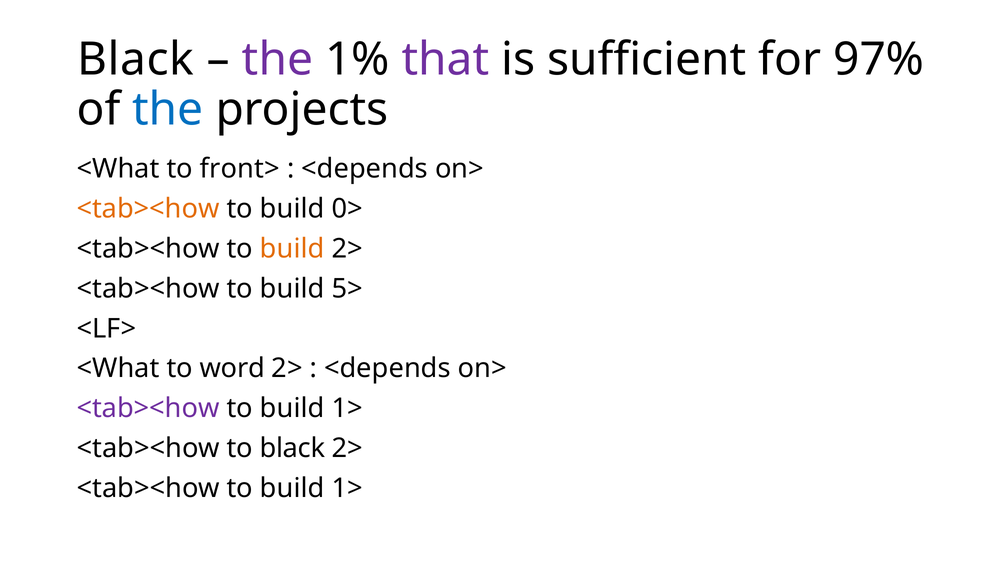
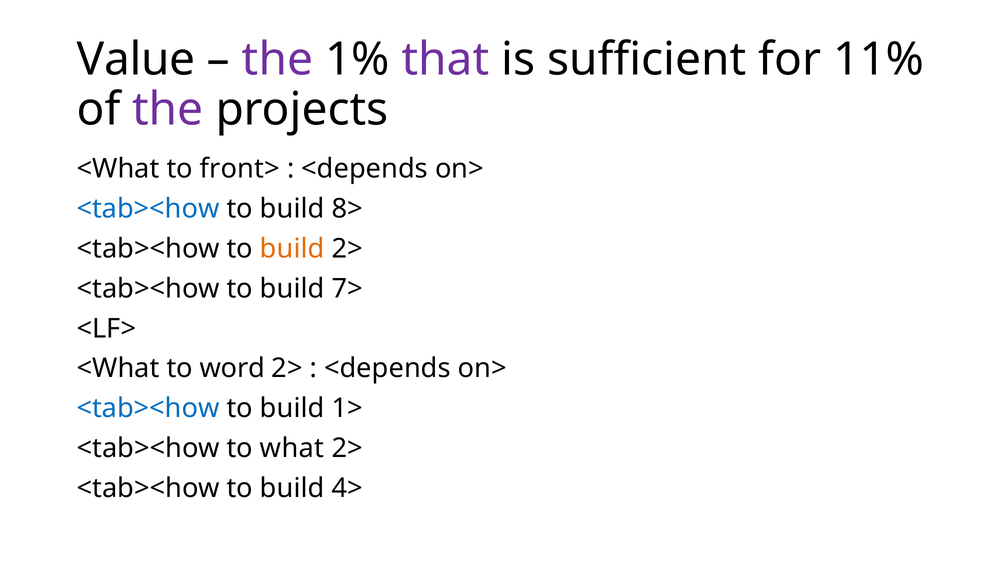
Black at (136, 60): Black -> Value
97%: 97% -> 11%
the at (168, 109) colour: blue -> purple
<tab><how at (148, 209) colour: orange -> blue
0>: 0> -> 8>
5>: 5> -> 7>
<tab><how at (148, 408) colour: purple -> blue
to black: black -> what
1> at (347, 488): 1> -> 4>
